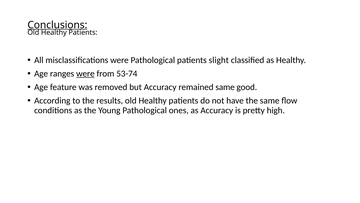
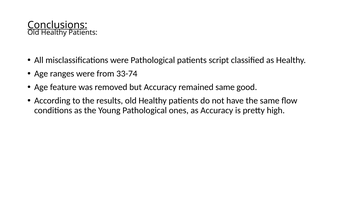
slight: slight -> script
were at (85, 74) underline: present -> none
53-74: 53-74 -> 33-74
